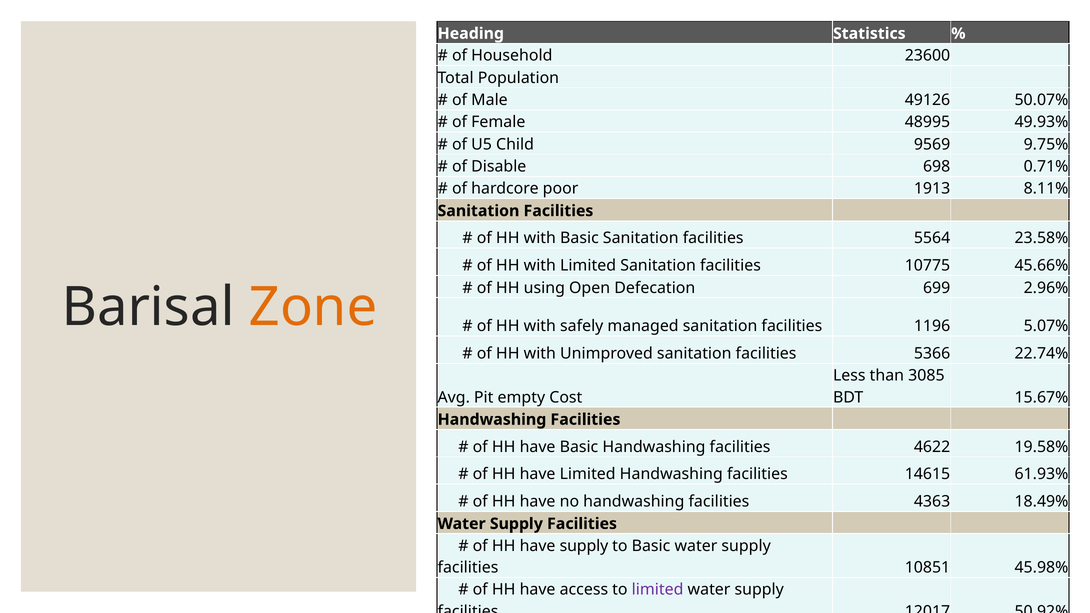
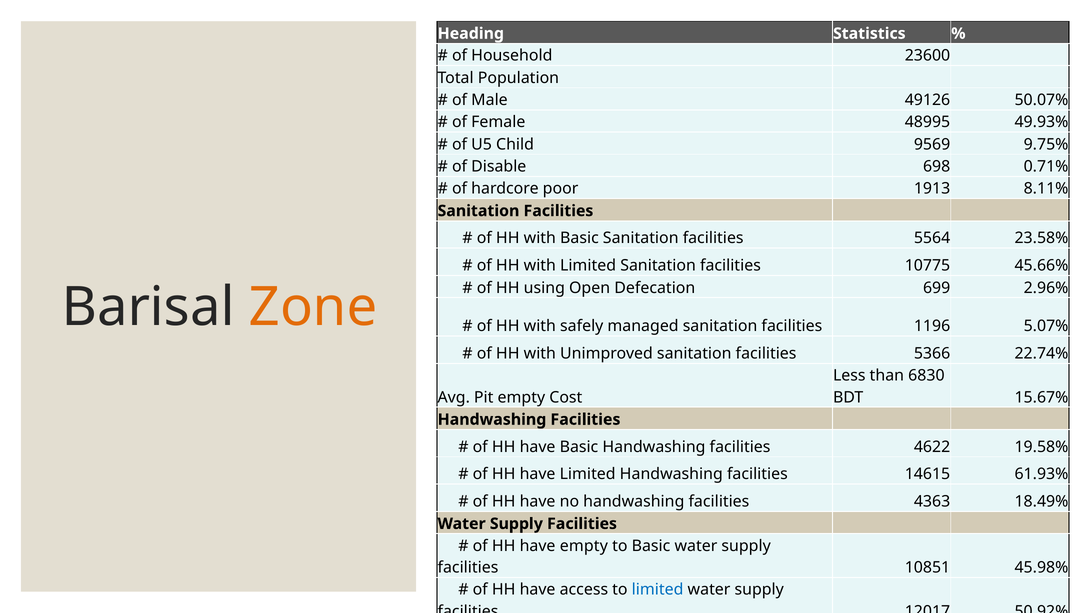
3085: 3085 -> 6830
have supply: supply -> empty
limited at (658, 590) colour: purple -> blue
